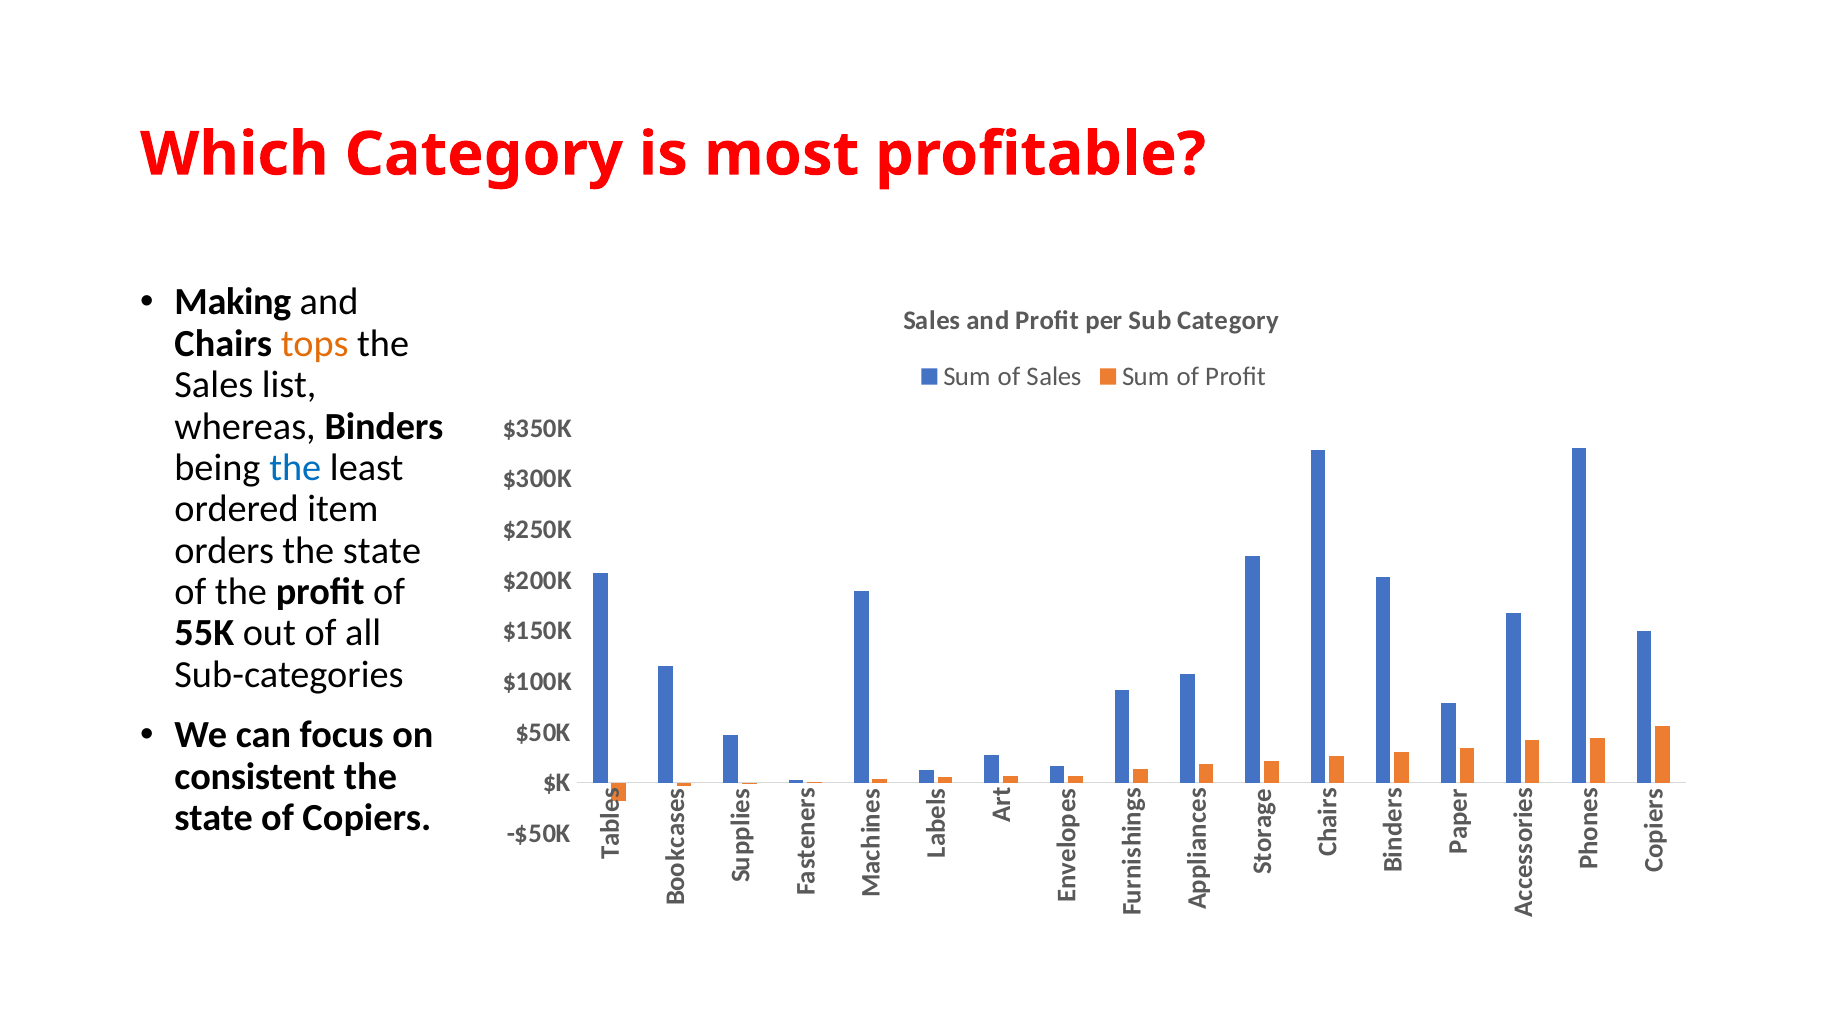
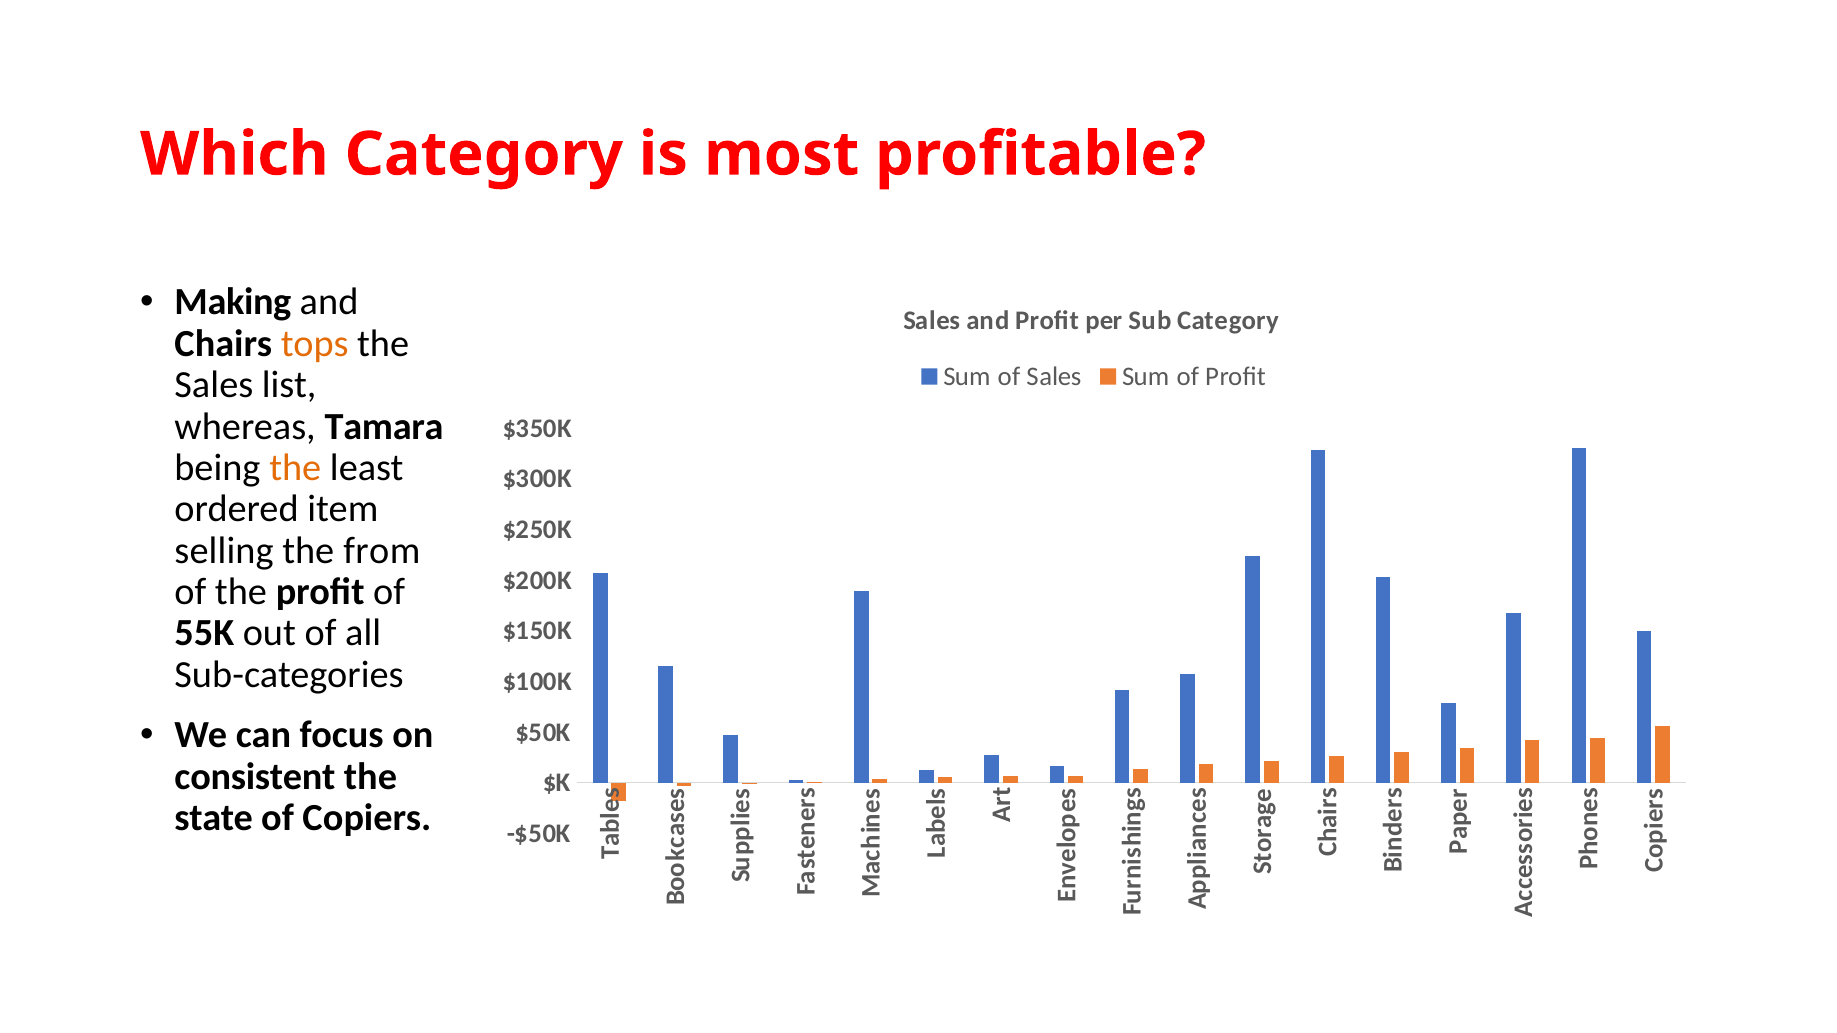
Binders: Binders -> Tamara
the at (295, 468) colour: blue -> orange
orders: orders -> selling
state at (382, 551): state -> from
